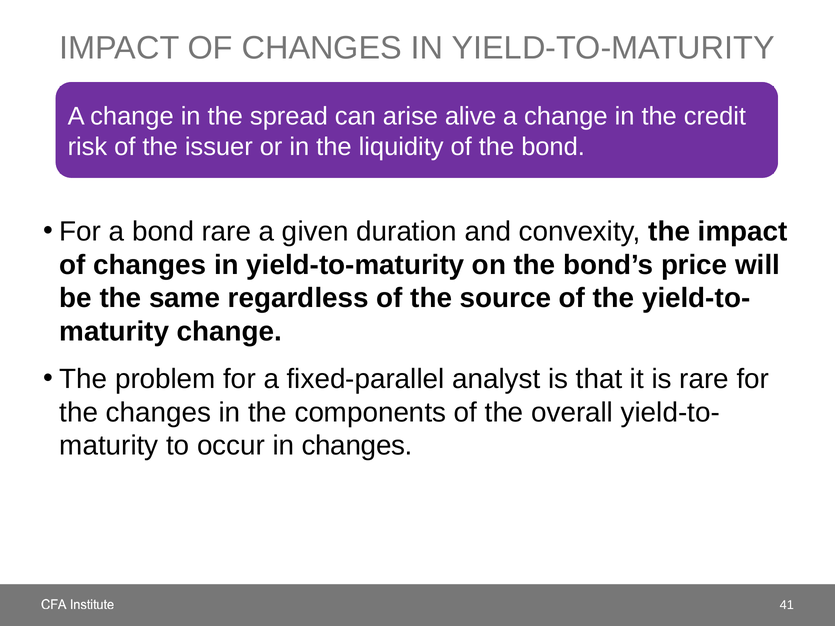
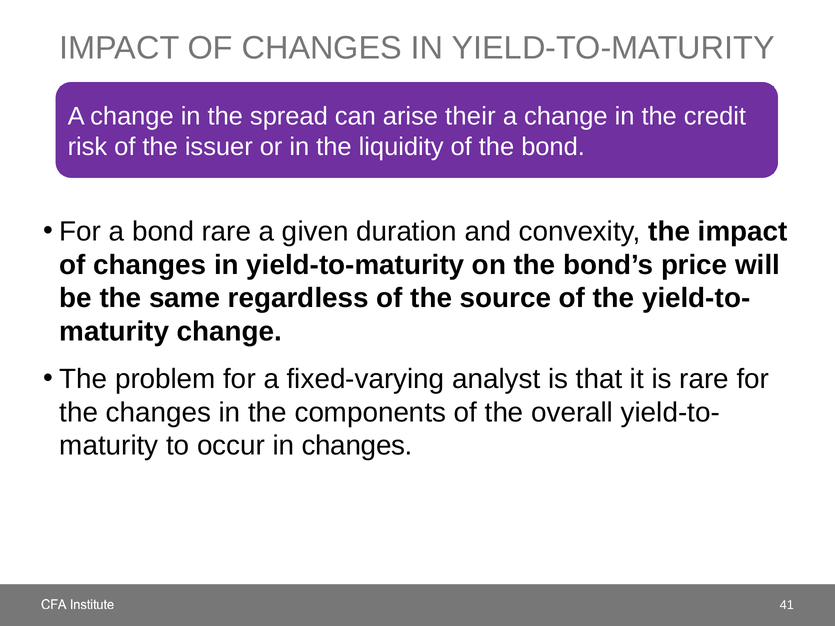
alive: alive -> their
fixed-parallel: fixed-parallel -> fixed-varying
